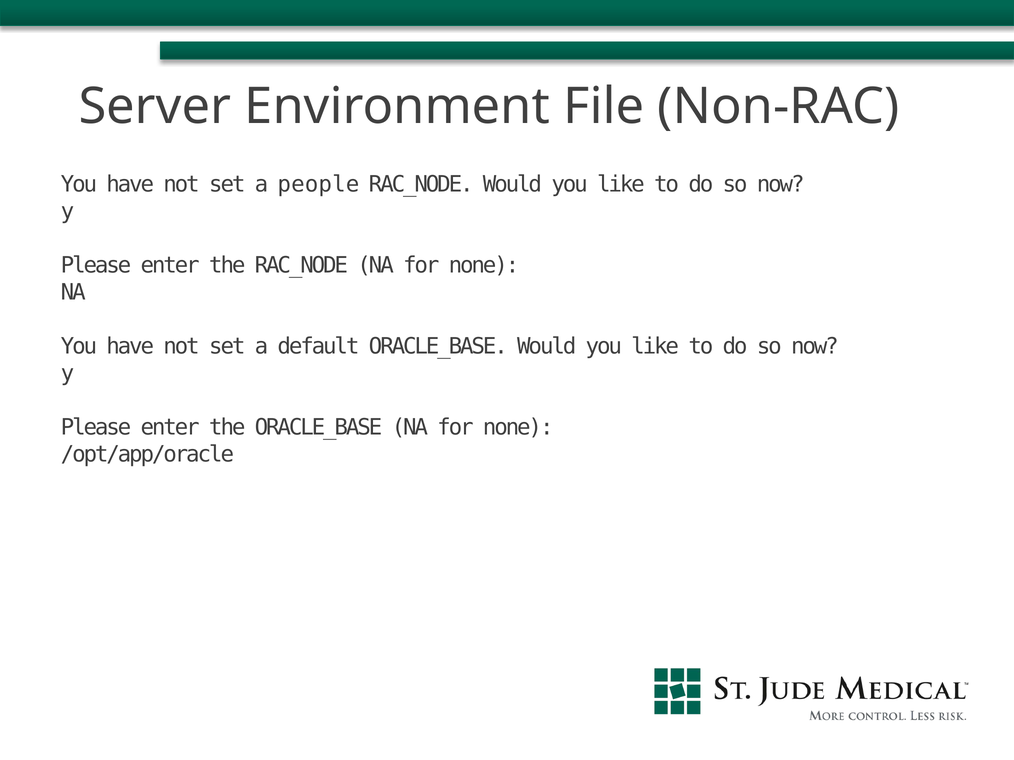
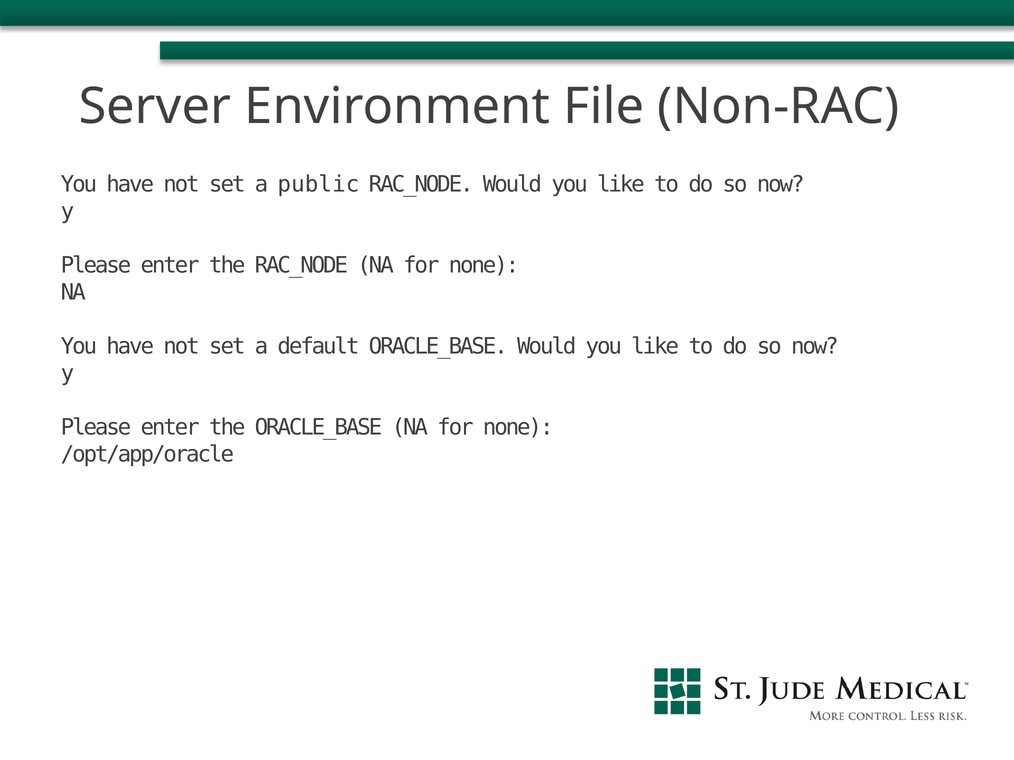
people: people -> public
